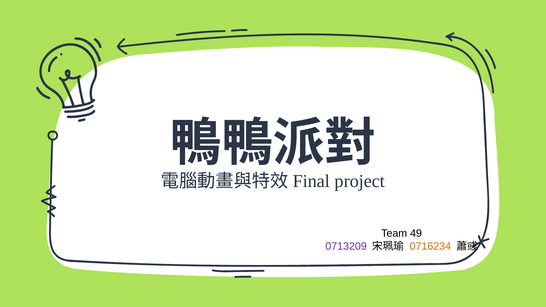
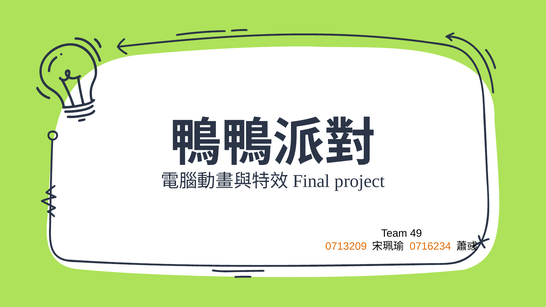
0713209 colour: purple -> orange
